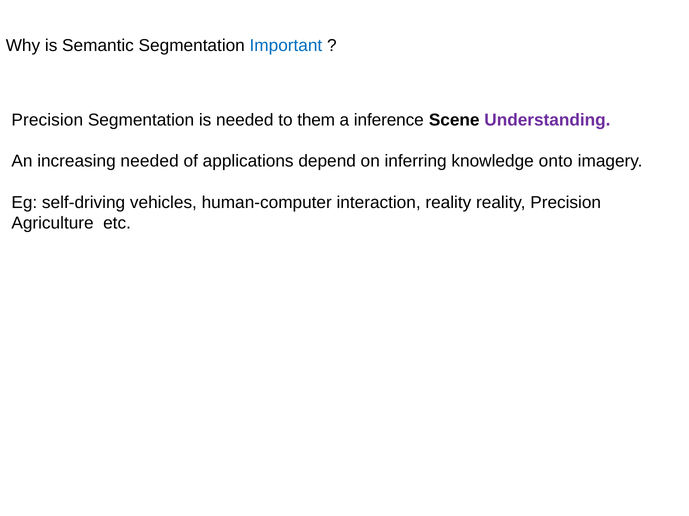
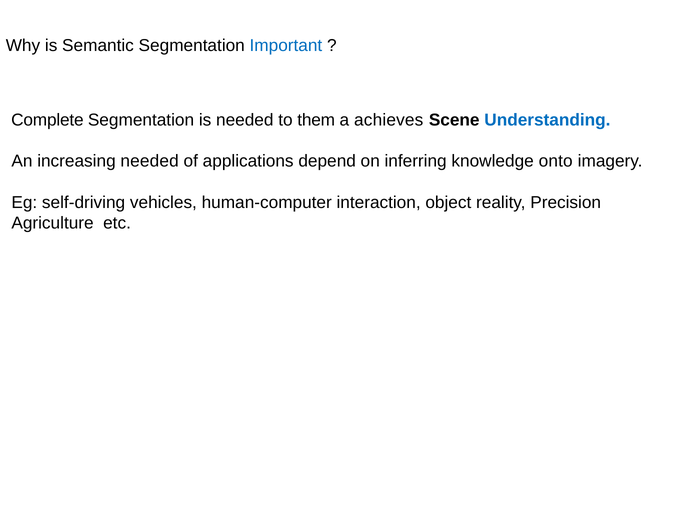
Precision at (47, 120): Precision -> Complete
inference: inference -> achieves
Understanding colour: purple -> blue
interaction reality: reality -> object
